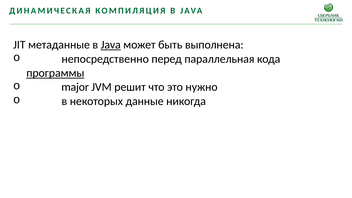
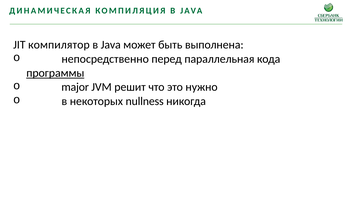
метаданные: метаданные -> компилятор
Java at (111, 45) underline: present -> none
данные: данные -> nullness
